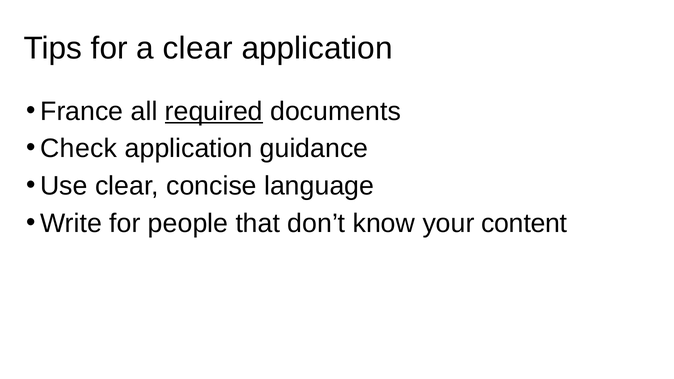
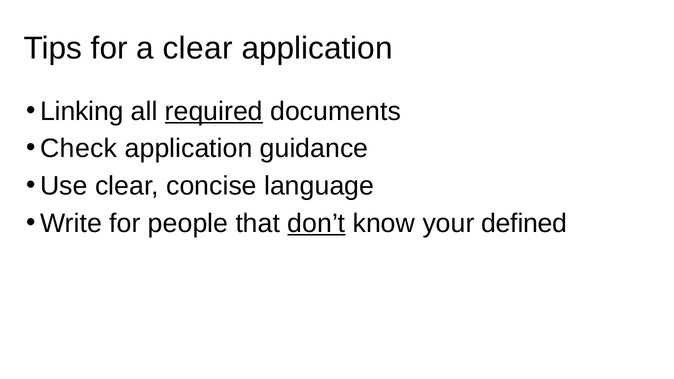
France: France -> Linking
don’t underline: none -> present
content: content -> defined
